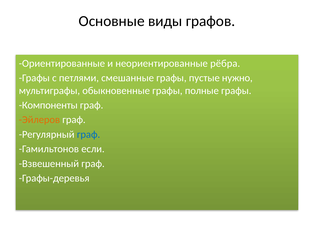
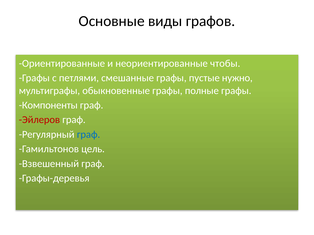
рёбра: рёбра -> чтобы
Эйлеров colour: orange -> red
если: если -> цель
